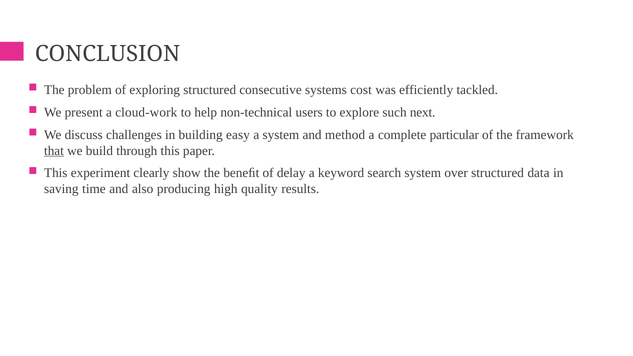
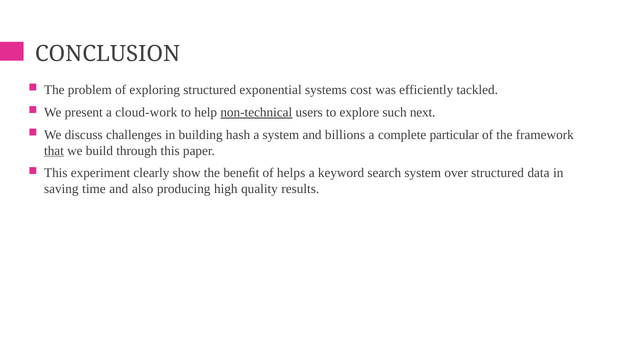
consecutive: consecutive -> exponential
non-technical underline: none -> present
easy: easy -> hash
method: method -> billions
delay: delay -> helps
